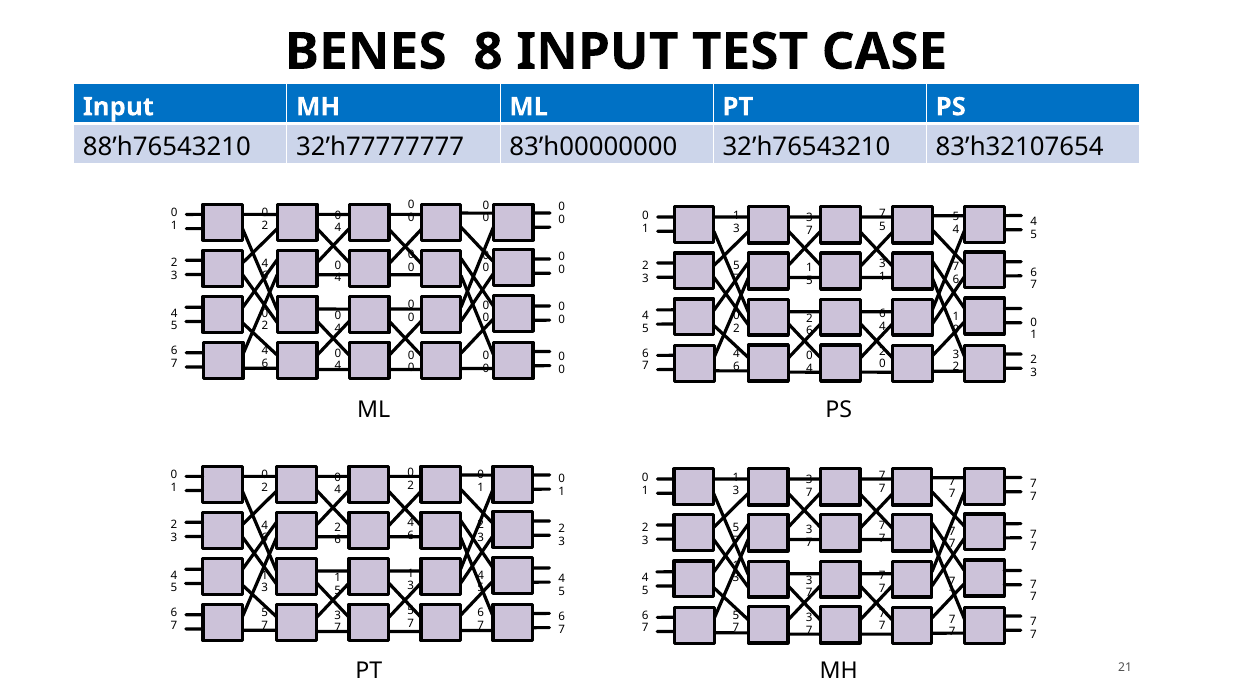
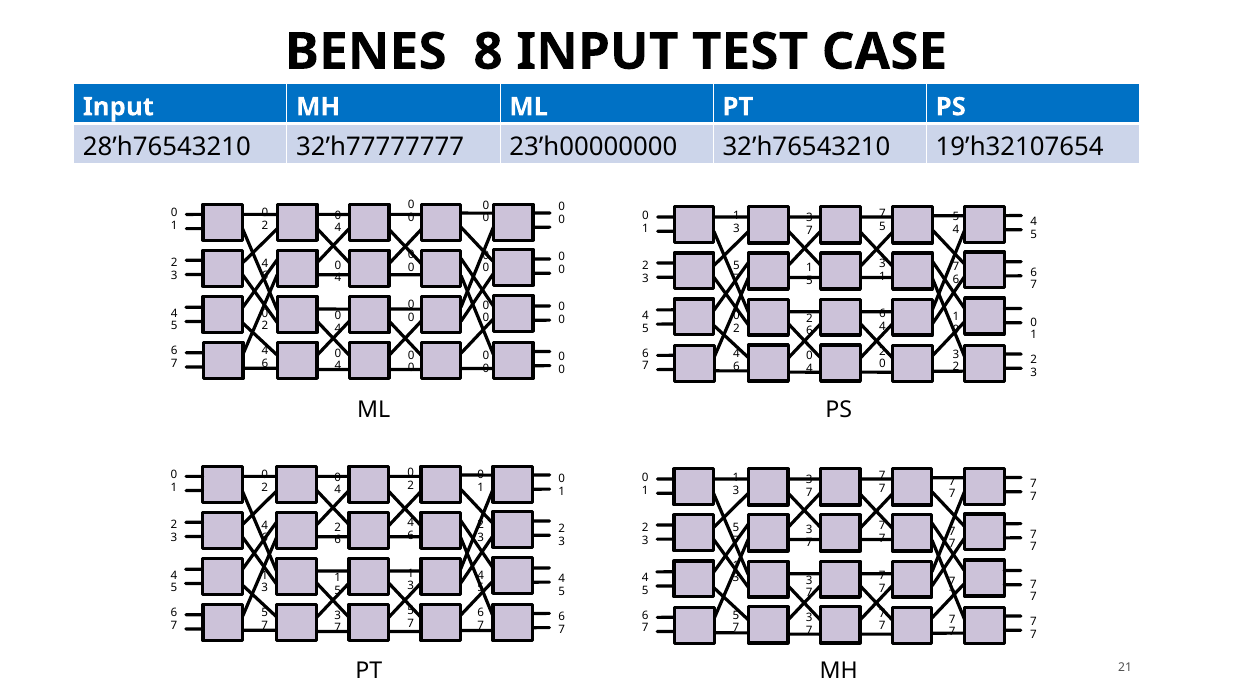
88’h76543210: 88’h76543210 -> 28’h76543210
83’h00000000: 83’h00000000 -> 23’h00000000
83’h32107654: 83’h32107654 -> 19’h32107654
